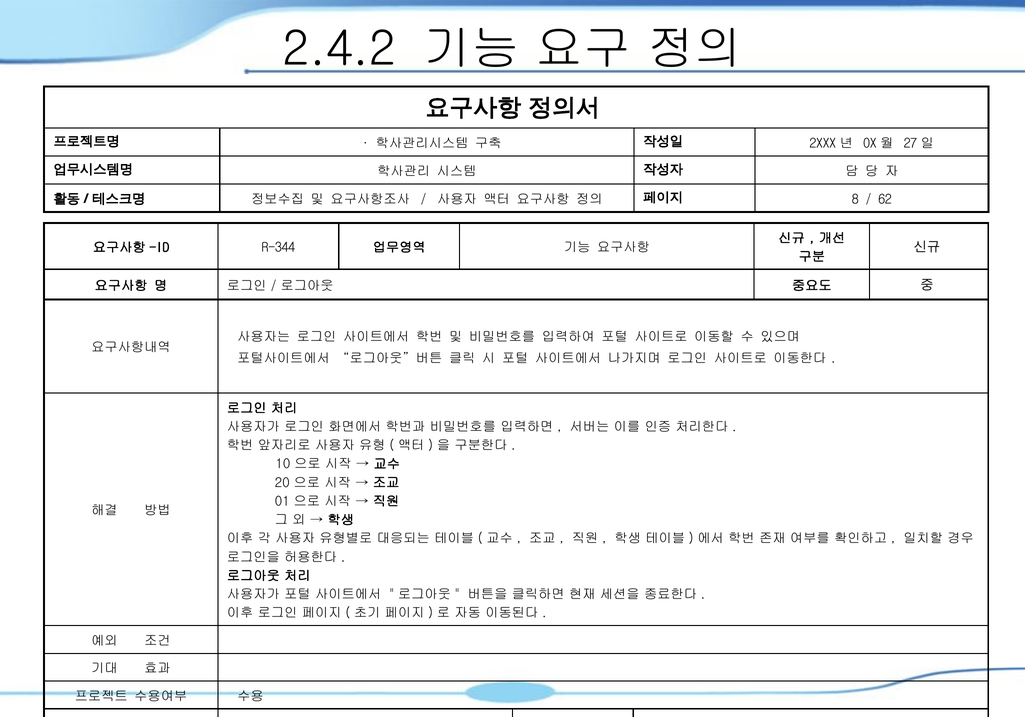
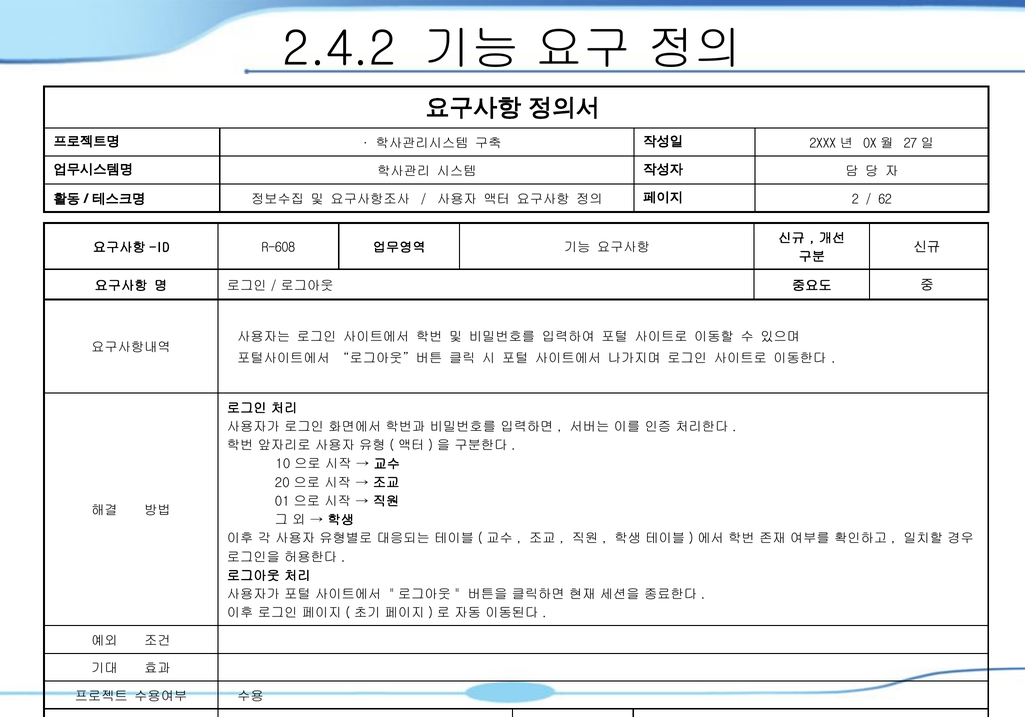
8: 8 -> 2
R-344: R-344 -> R-608
